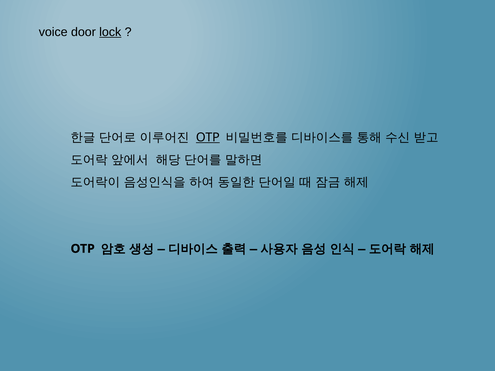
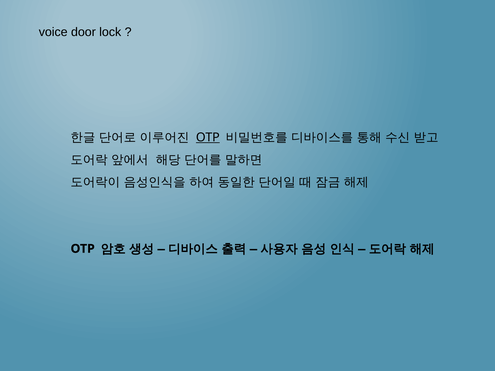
lock underline: present -> none
